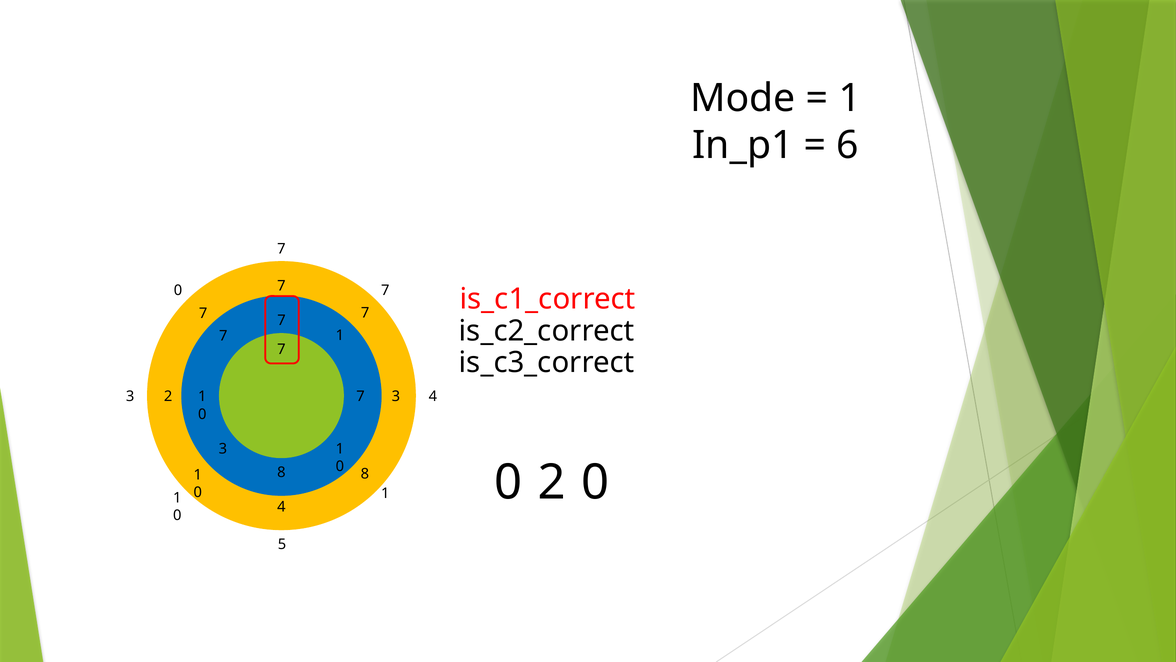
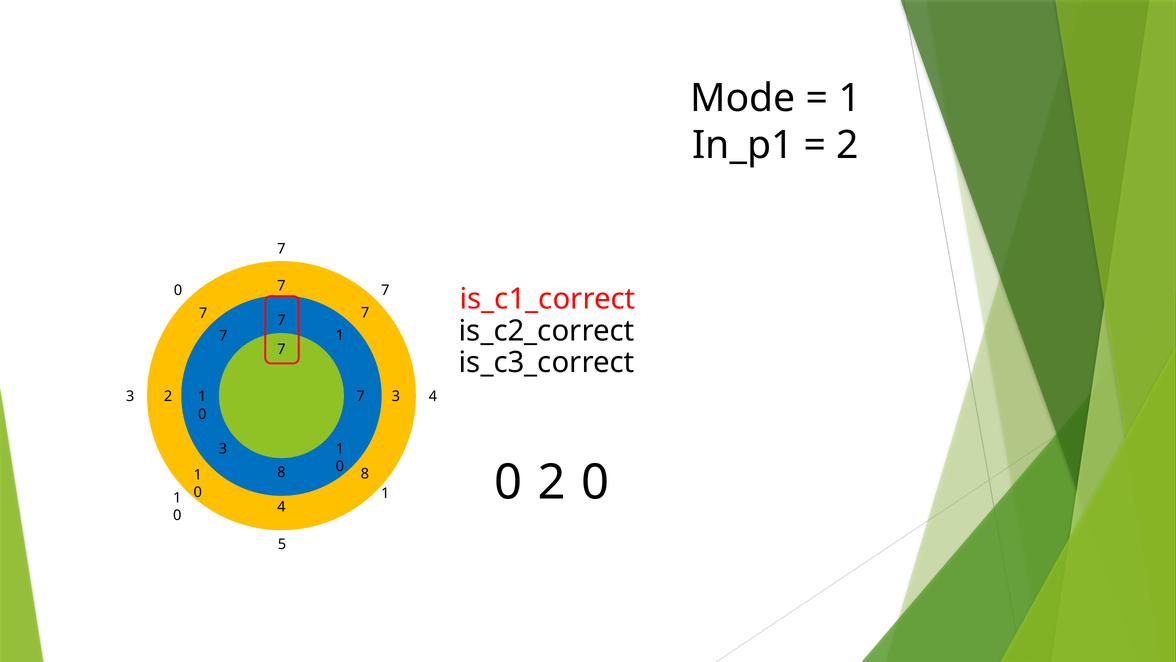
6 at (848, 145): 6 -> 2
